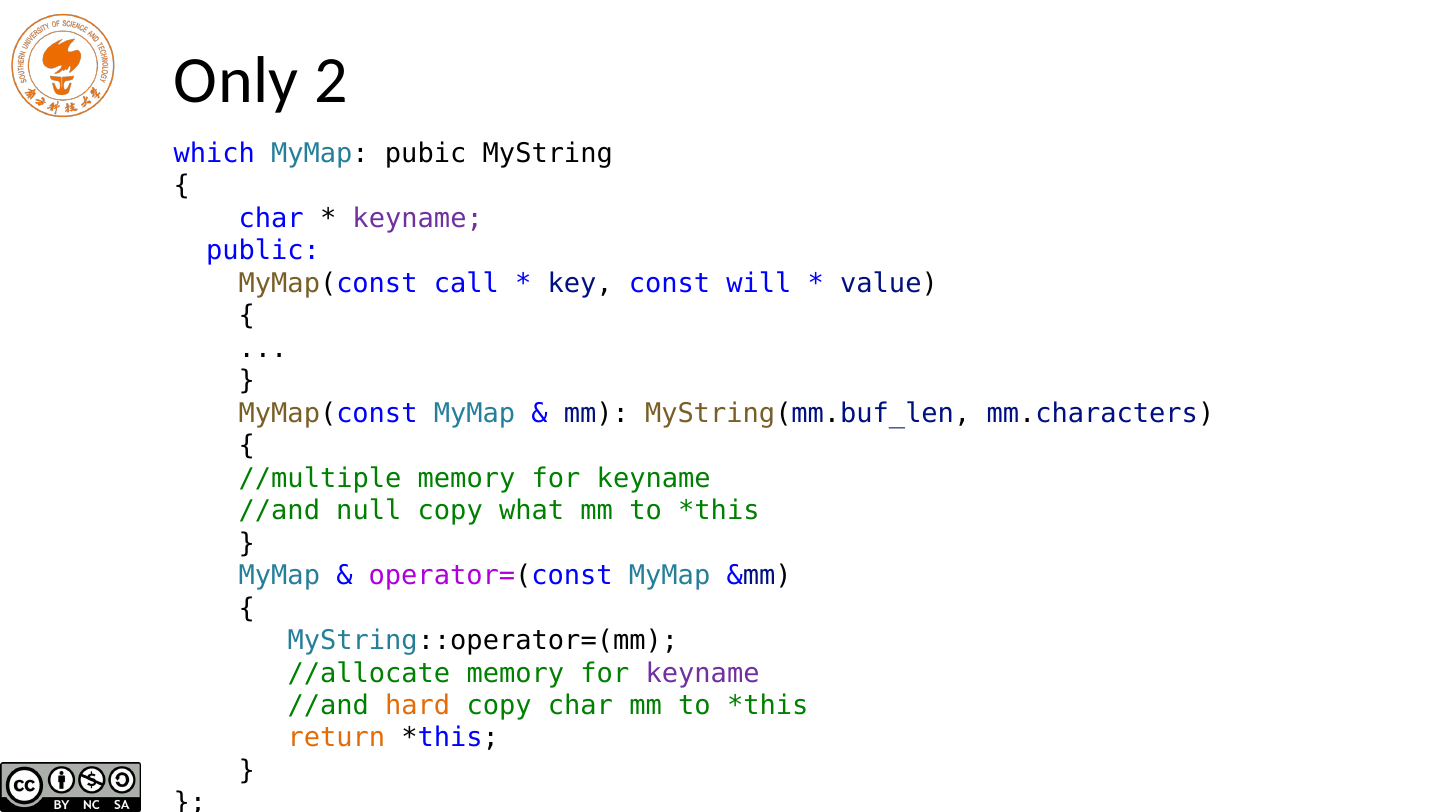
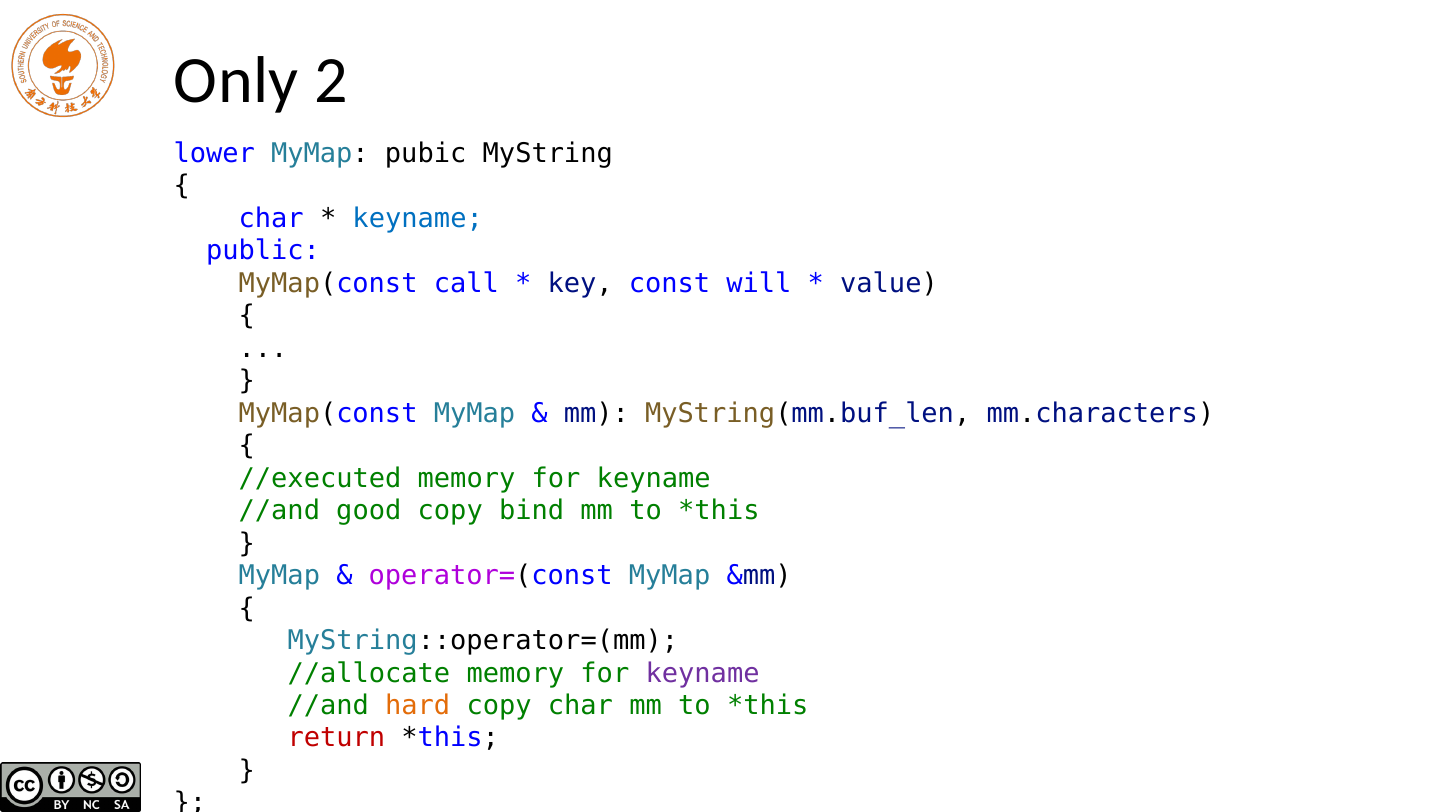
which: which -> lower
keyname at (418, 218) colour: purple -> blue
//multiple: //multiple -> //executed
null: null -> good
what: what -> bind
return colour: orange -> red
